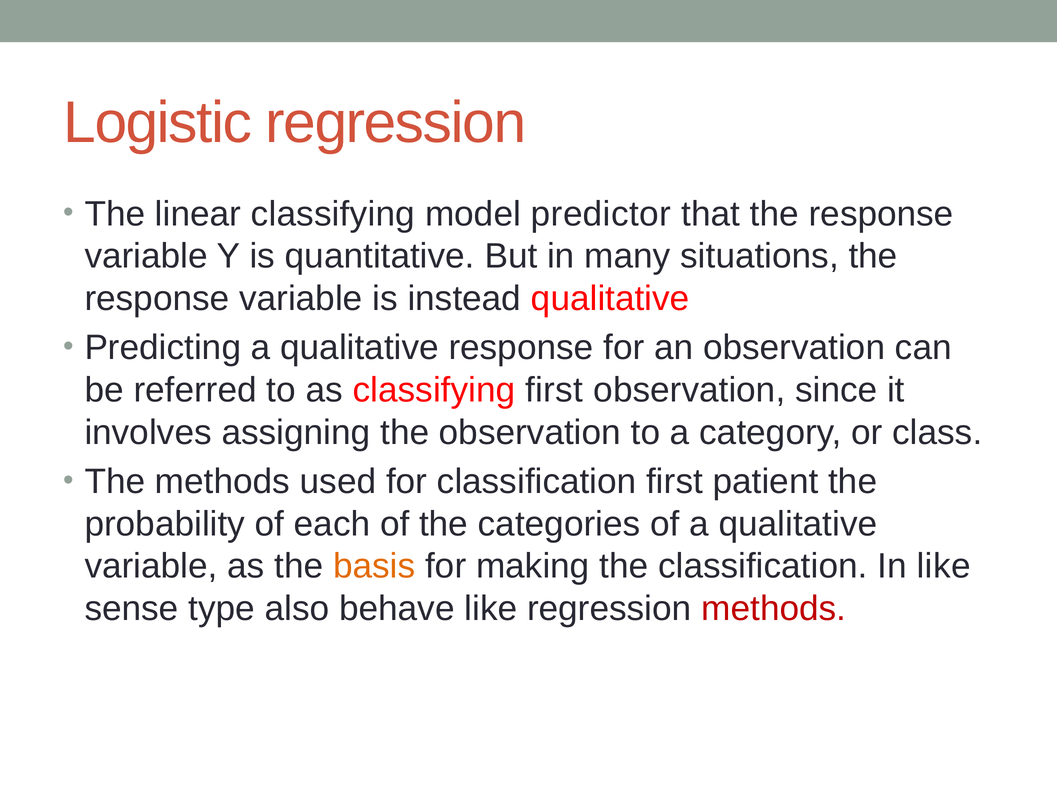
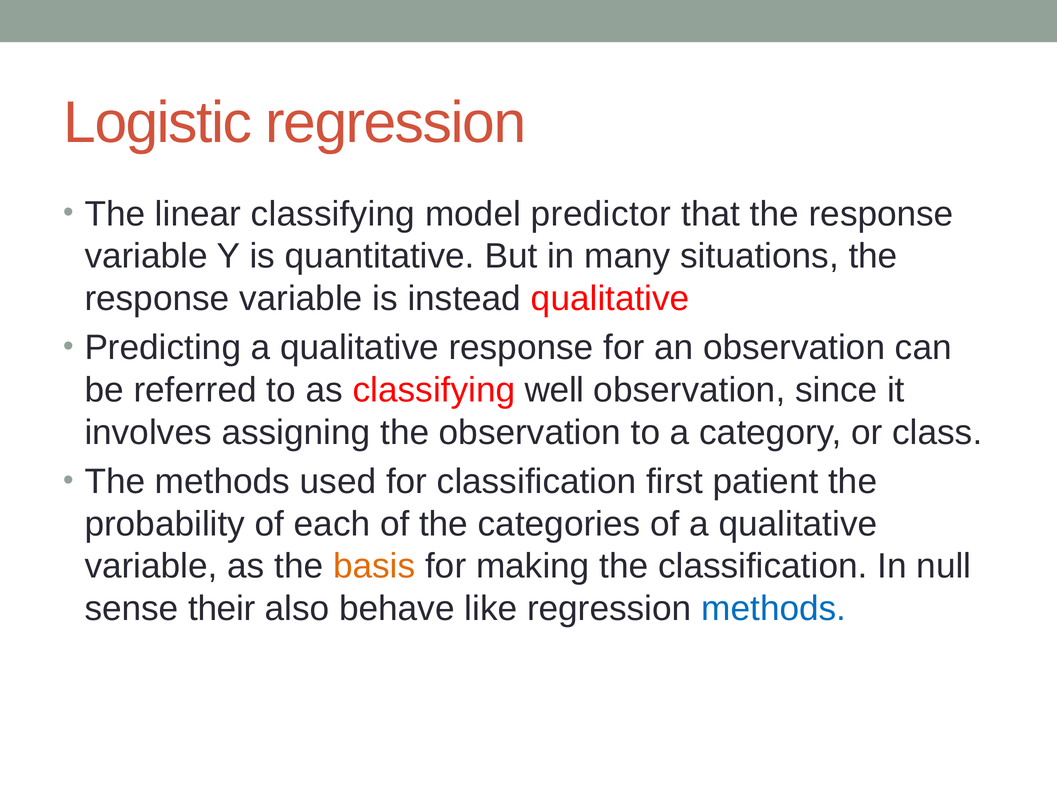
classifying first: first -> well
In like: like -> null
type: type -> their
methods at (774, 608) colour: red -> blue
